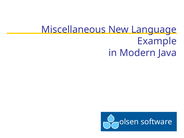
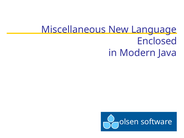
Example: Example -> Enclosed
